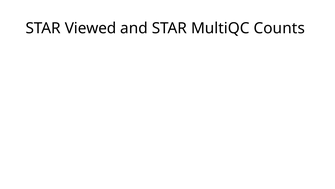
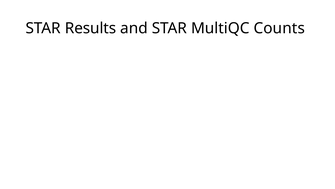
Viewed: Viewed -> Results
